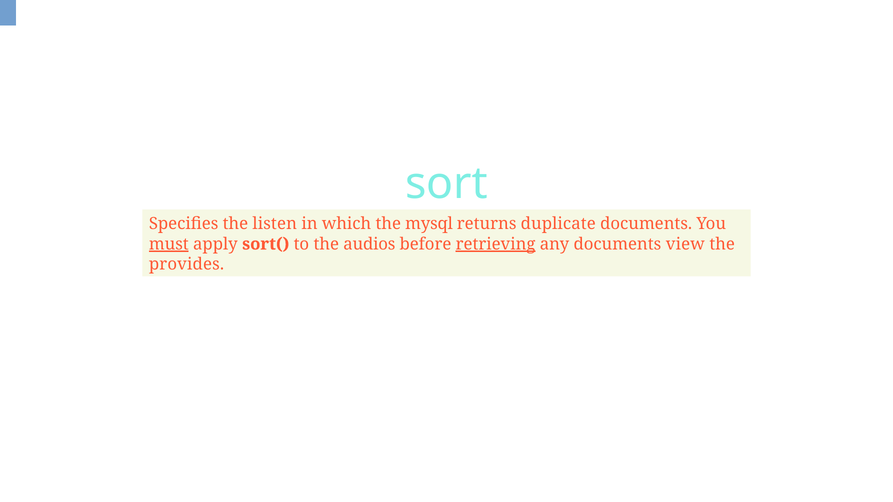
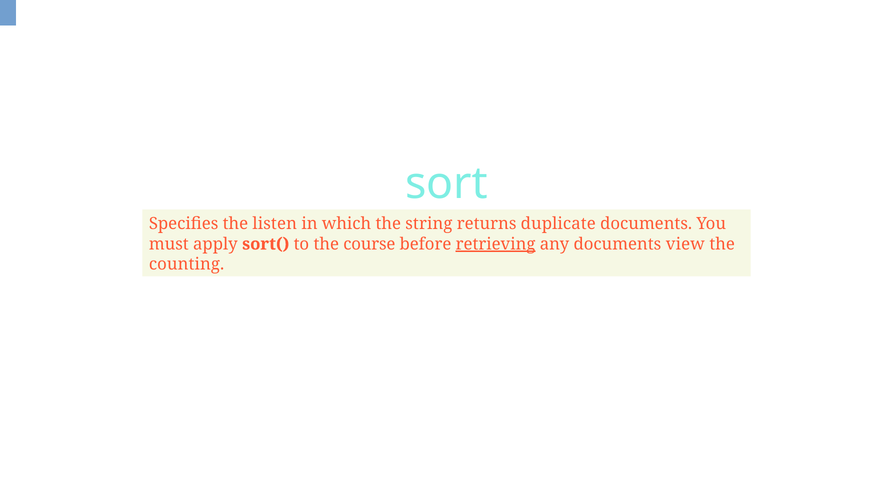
mysql: mysql -> string
must underline: present -> none
audios: audios -> course
provides: provides -> counting
